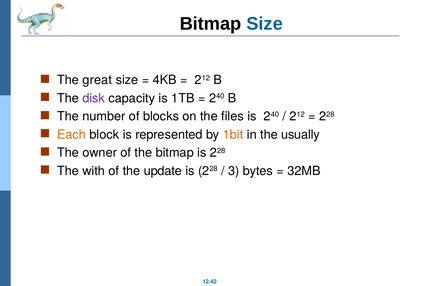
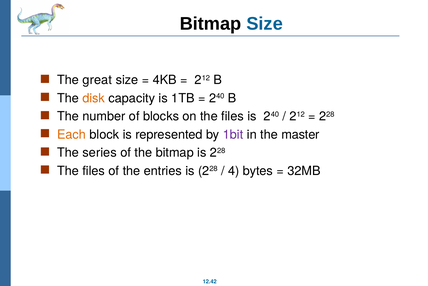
disk colour: purple -> orange
1bit colour: orange -> purple
usually: usually -> master
owner: owner -> series
with at (94, 170): with -> files
update: update -> entries
3: 3 -> 4
